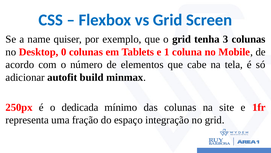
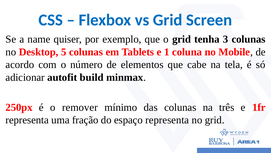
0: 0 -> 5
dedicada: dedicada -> remover
site: site -> três
espaço integração: integração -> representa
